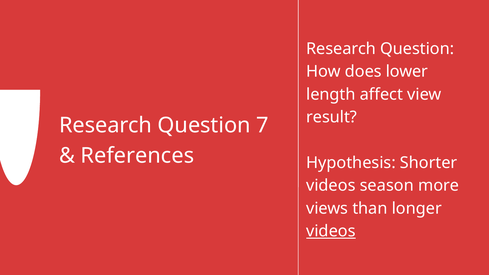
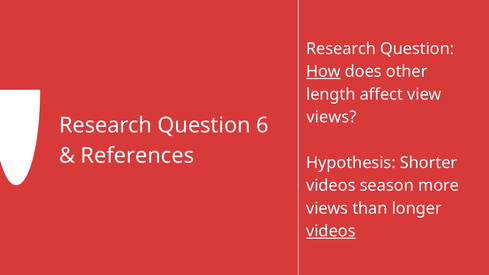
How underline: none -> present
lower: lower -> other
result at (332, 117): result -> views
7: 7 -> 6
